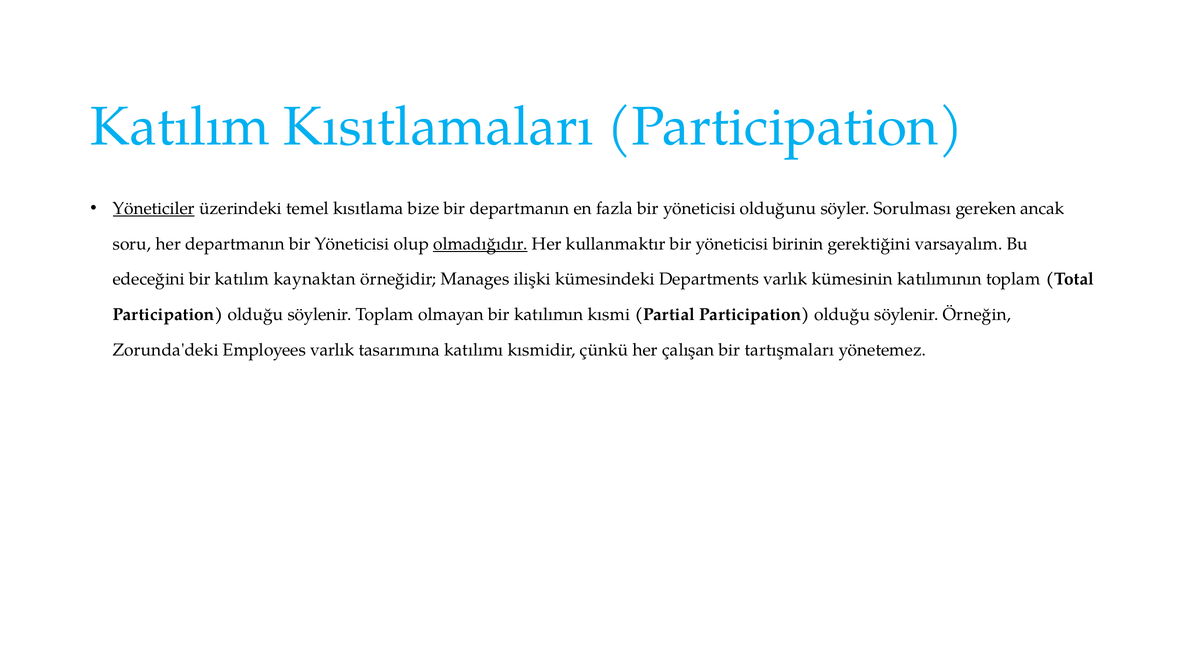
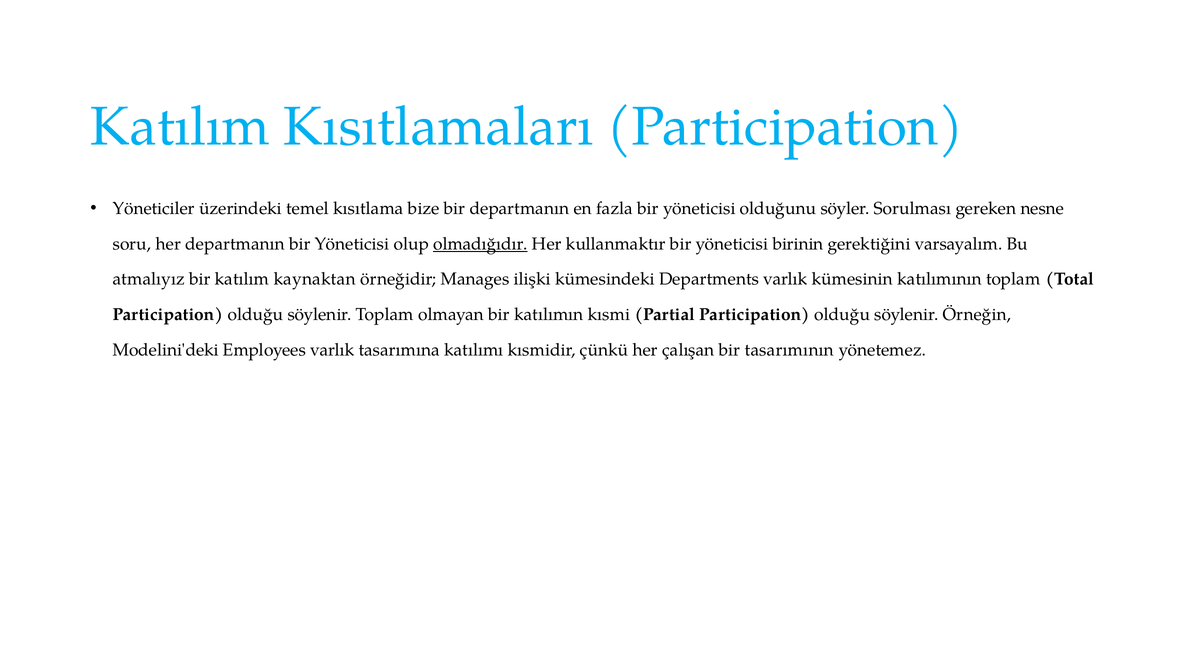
Yöneticiler underline: present -> none
ancak: ancak -> nesne
edeceğini: edeceğini -> atmalıyız
Zorunda'deki: Zorunda'deki -> Modelini'deki
tartışmaları: tartışmaları -> tasarımının
